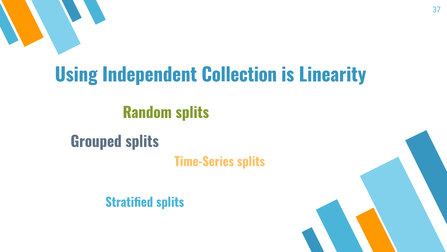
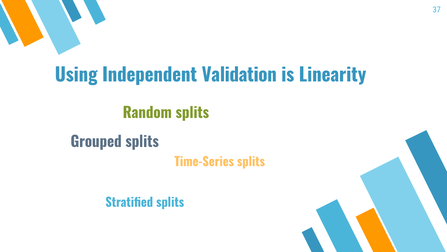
Collection: Collection -> Validation
